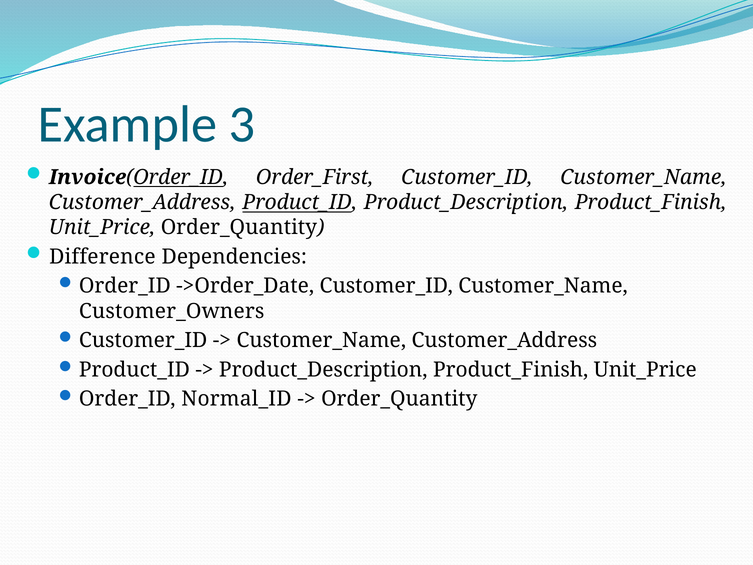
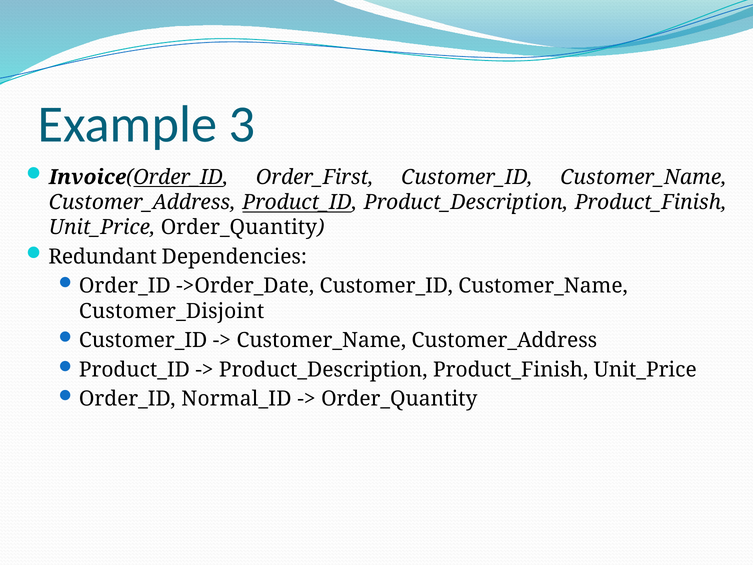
Difference: Difference -> Redundant
Customer_Owners: Customer_Owners -> Customer_Disjoint
